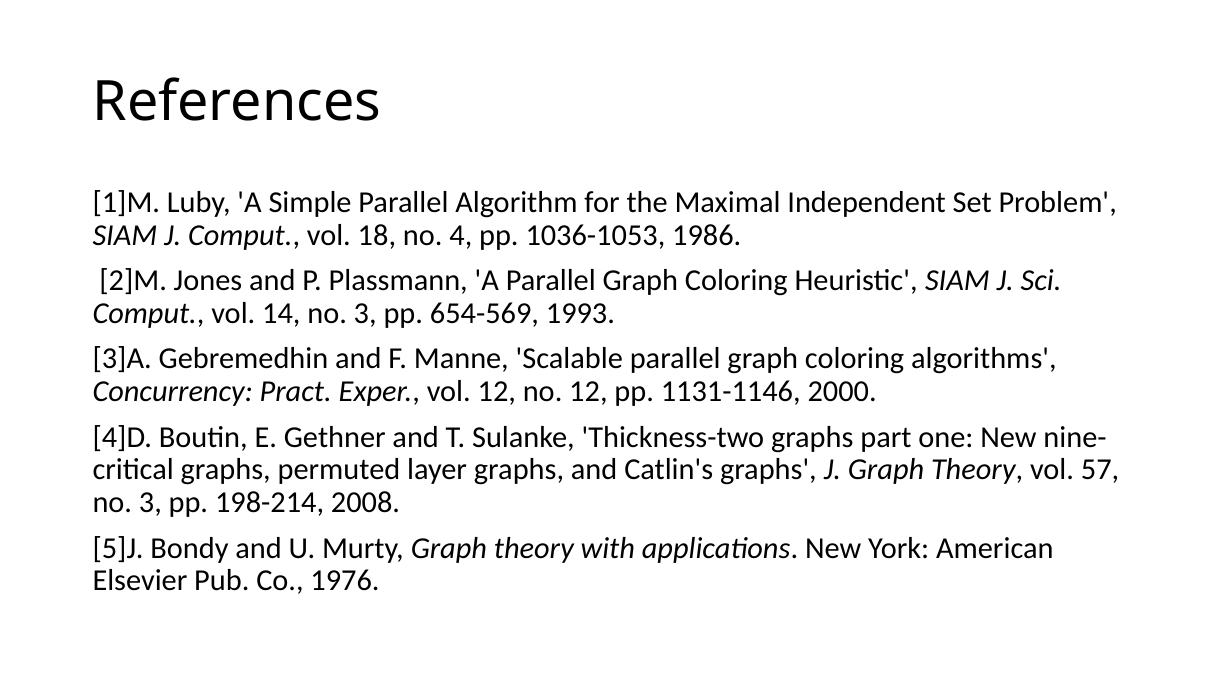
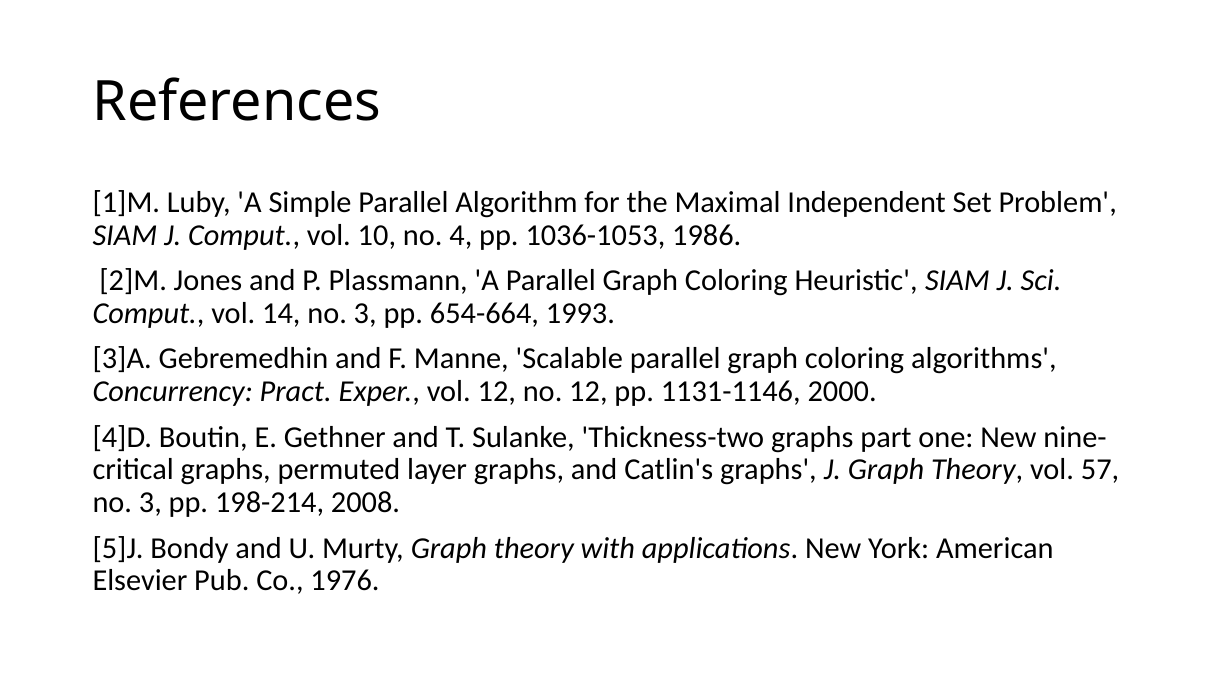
18: 18 -> 10
654-569: 654-569 -> 654-664
